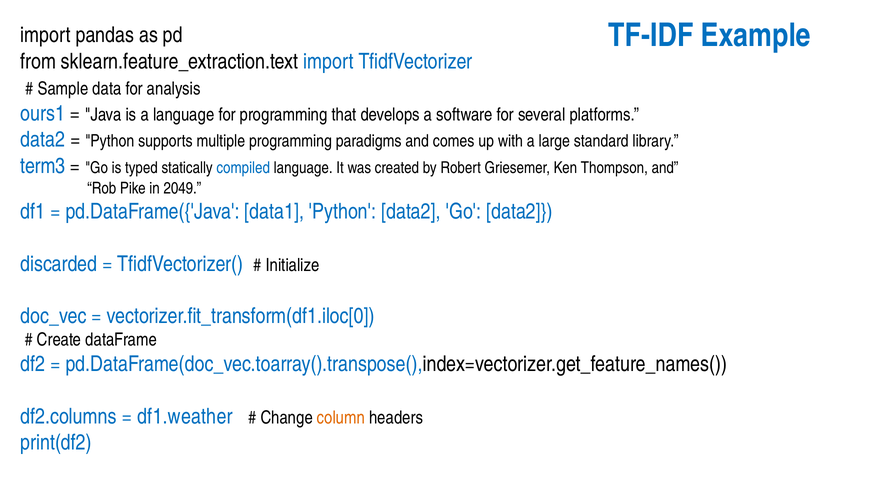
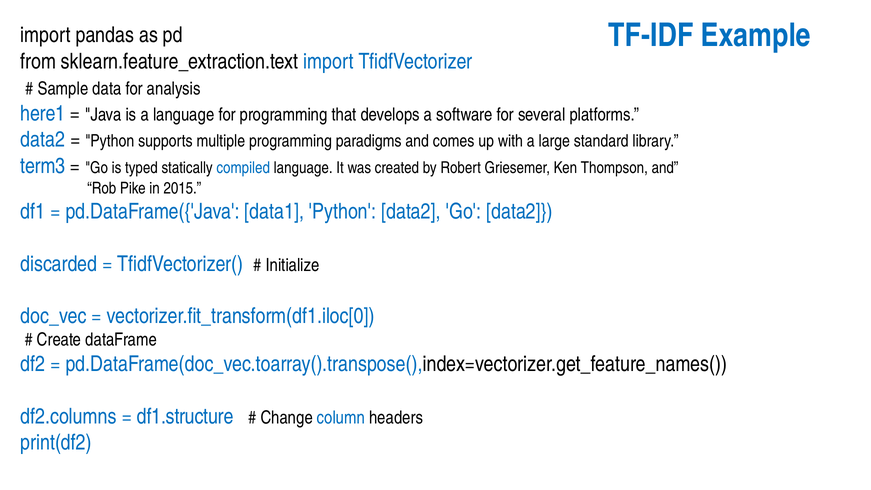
ours1: ours1 -> here1
2049: 2049 -> 2015
df1.weather: df1.weather -> df1.structure
column colour: orange -> blue
